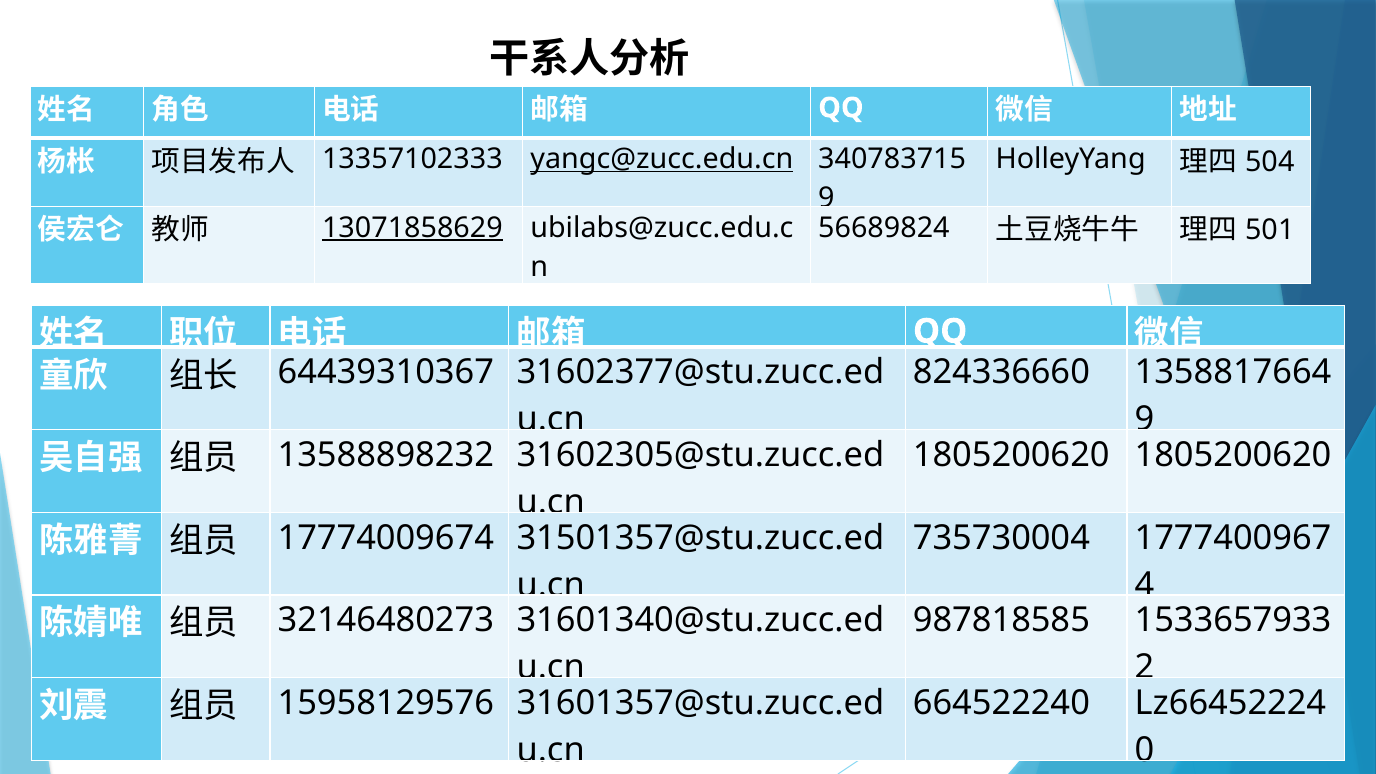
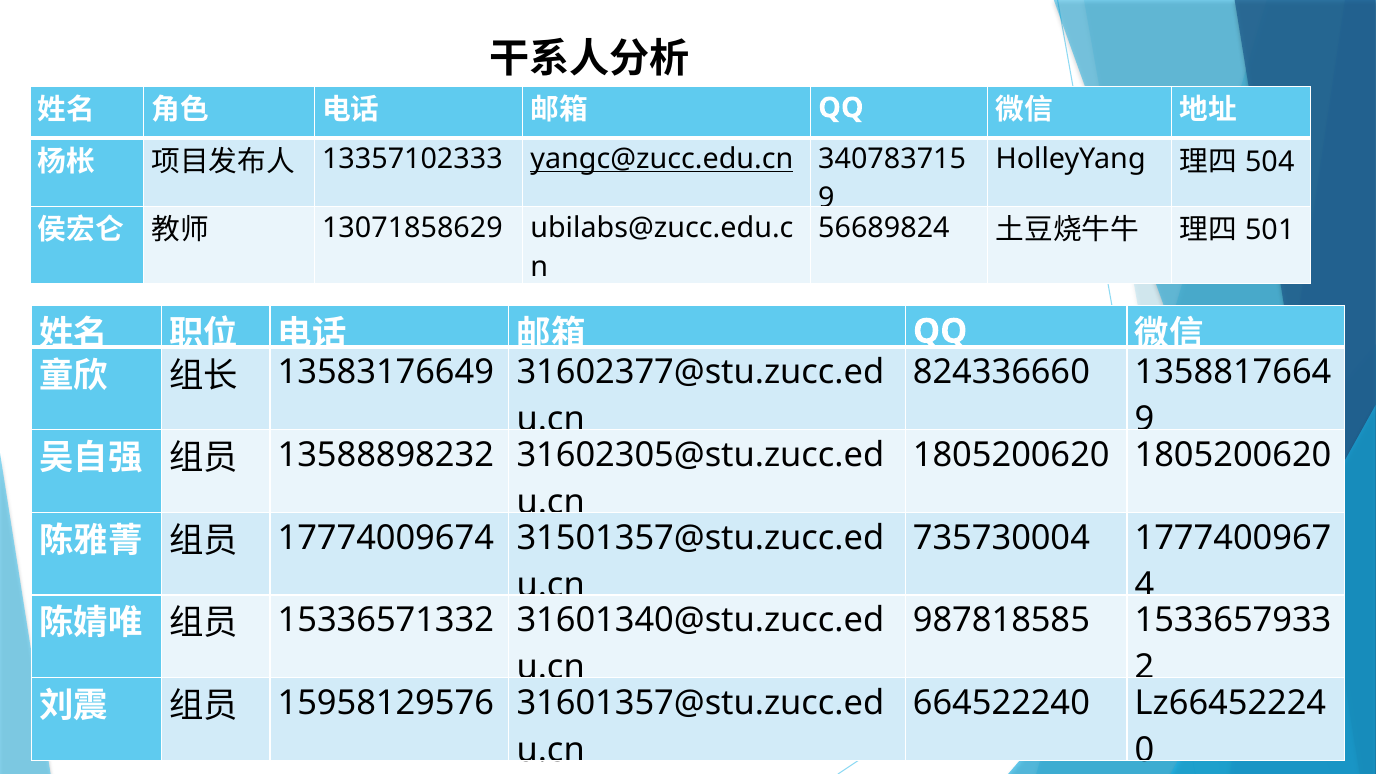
13071858629 underline: present -> none
64439310367: 64439310367 -> 13583176649
32146480273: 32146480273 -> 15336571332
